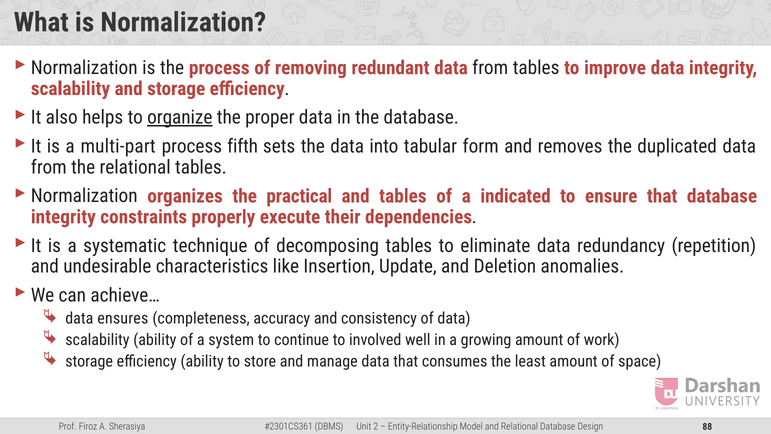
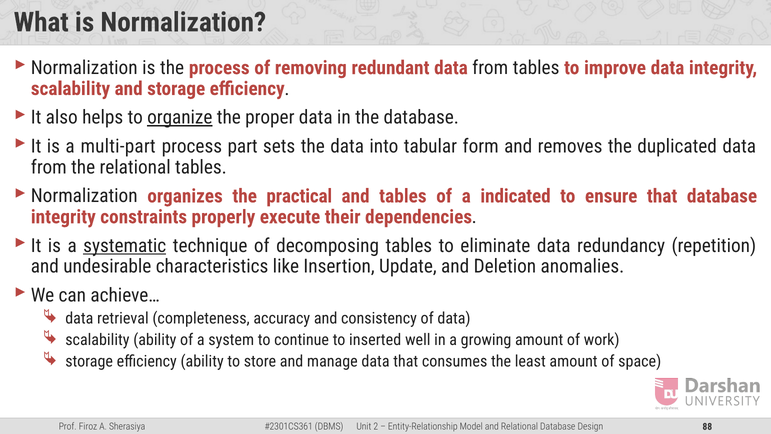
fifth: fifth -> part
systematic underline: none -> present
ensures: ensures -> retrieval
involved: involved -> inserted
